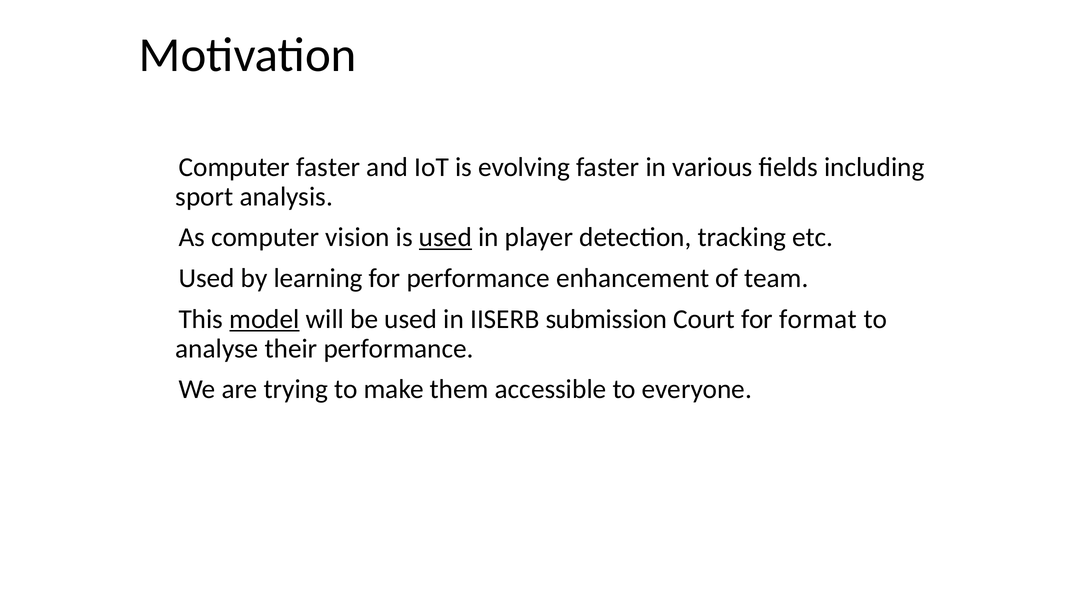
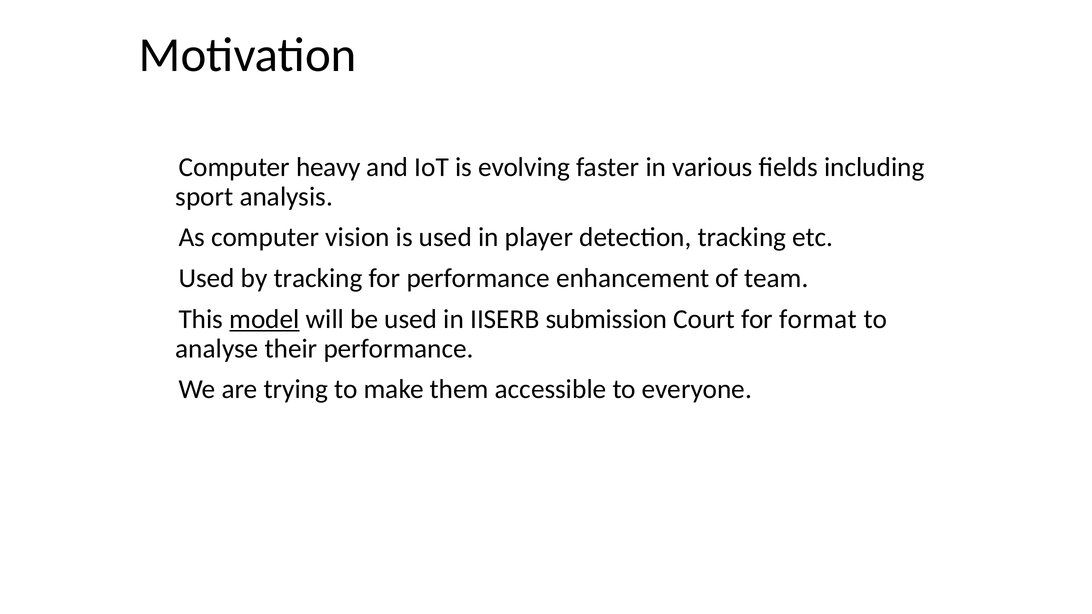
faster at (328, 167): faster -> heavy
used at (445, 238) underline: present -> none
by learning: learning -> tracking
